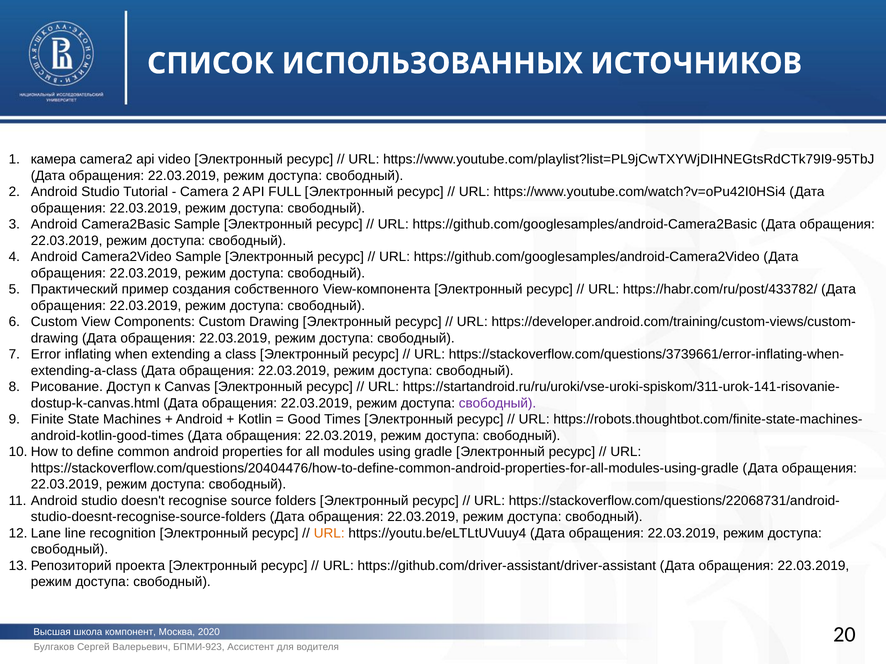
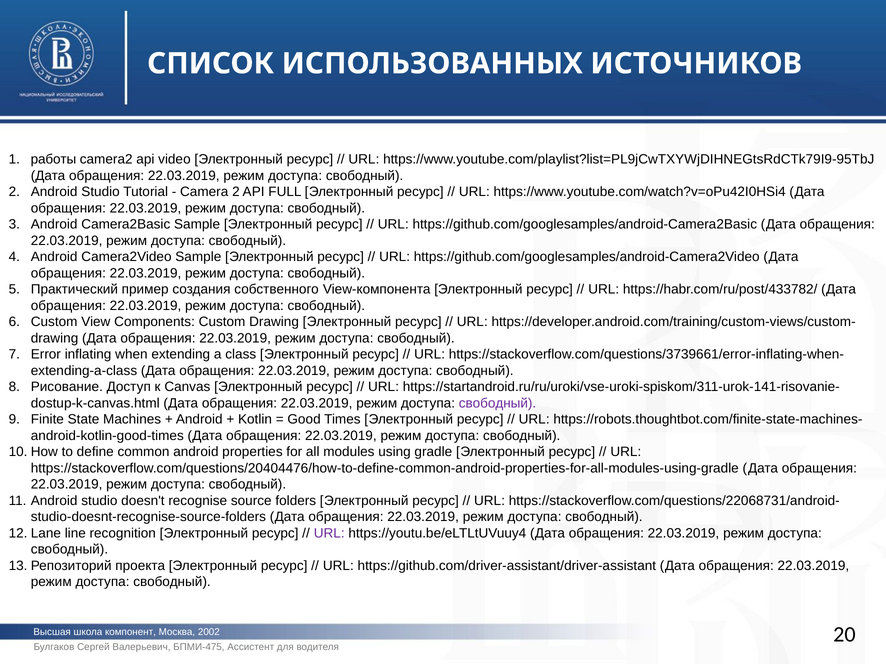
камера: камера -> работы
URL at (329, 533) colour: orange -> purple
2020: 2020 -> 2002
БПМИ-923: БПМИ-923 -> БПМИ-475
